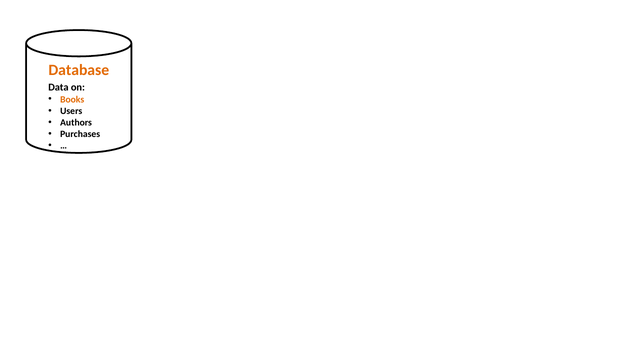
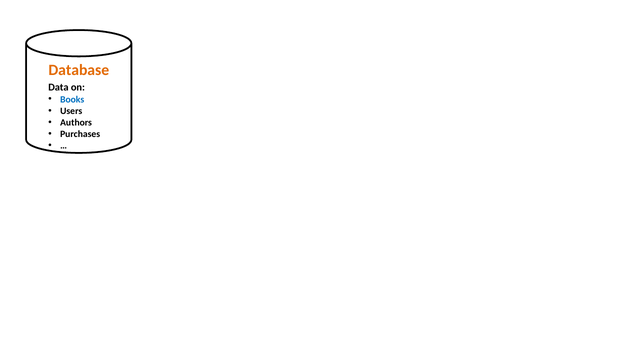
Books colour: orange -> blue
